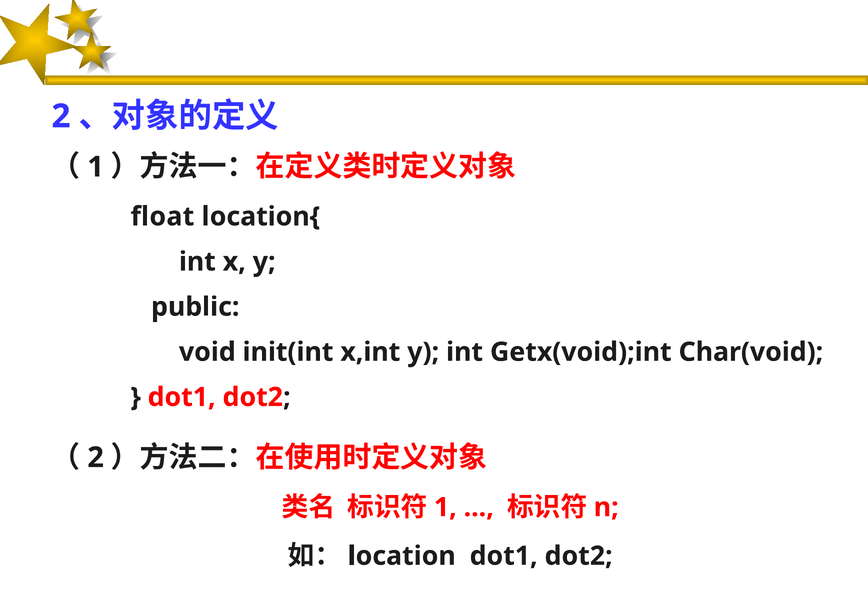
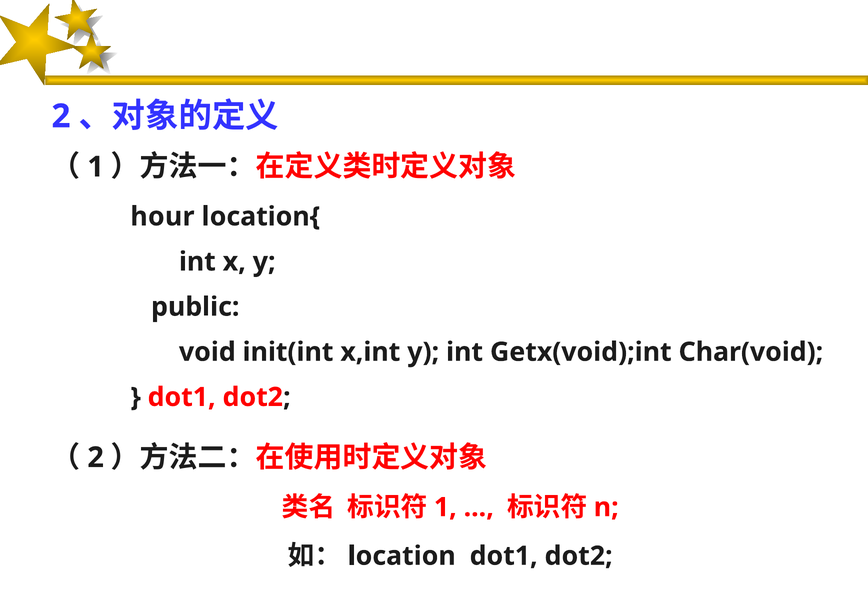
float: float -> hour
